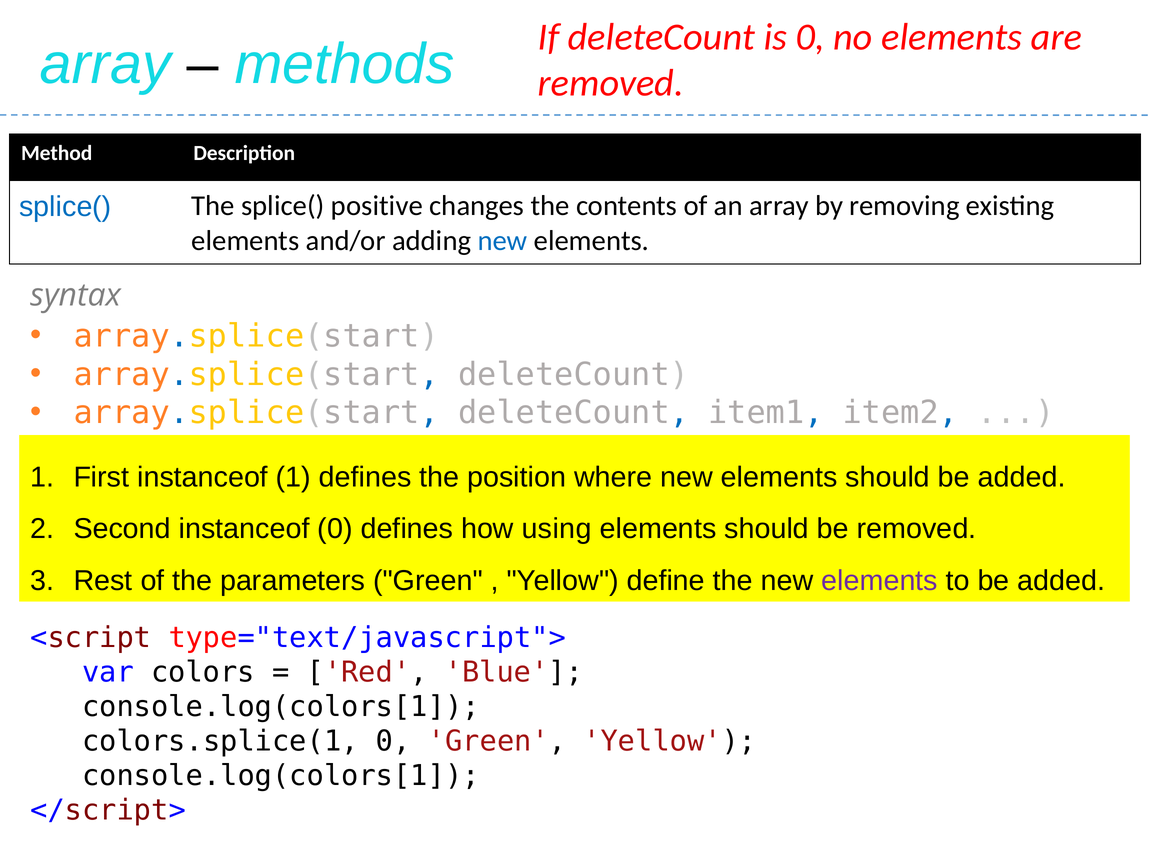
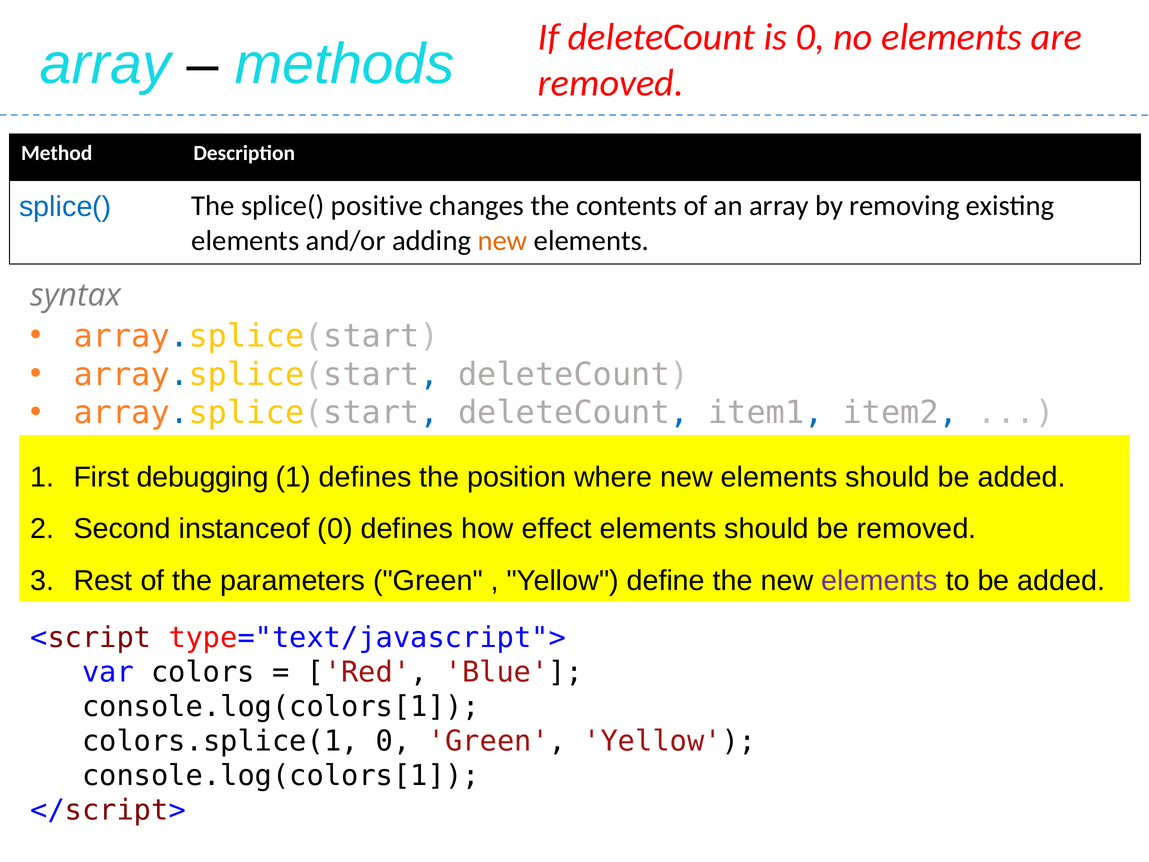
new at (502, 241) colour: blue -> orange
First instanceof: instanceof -> debugging
using: using -> effect
